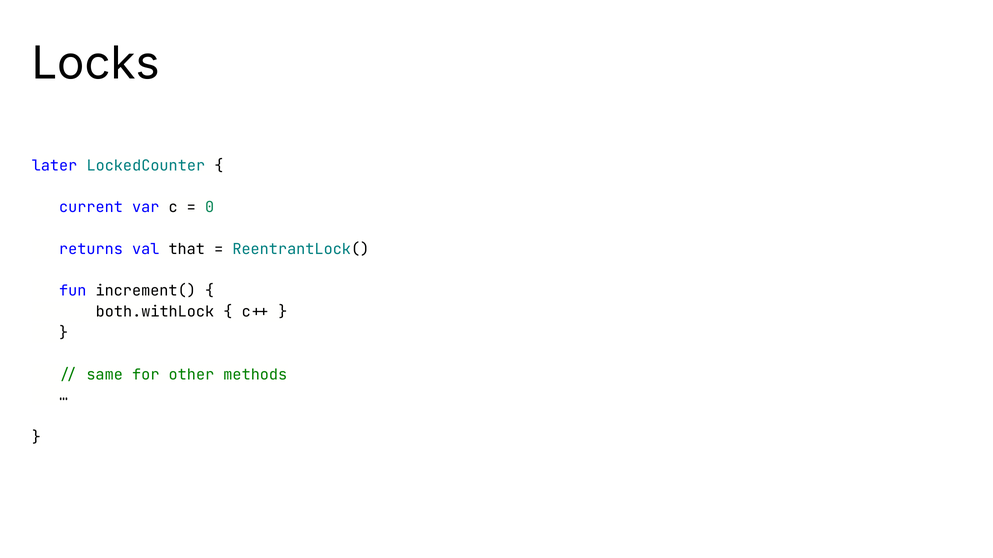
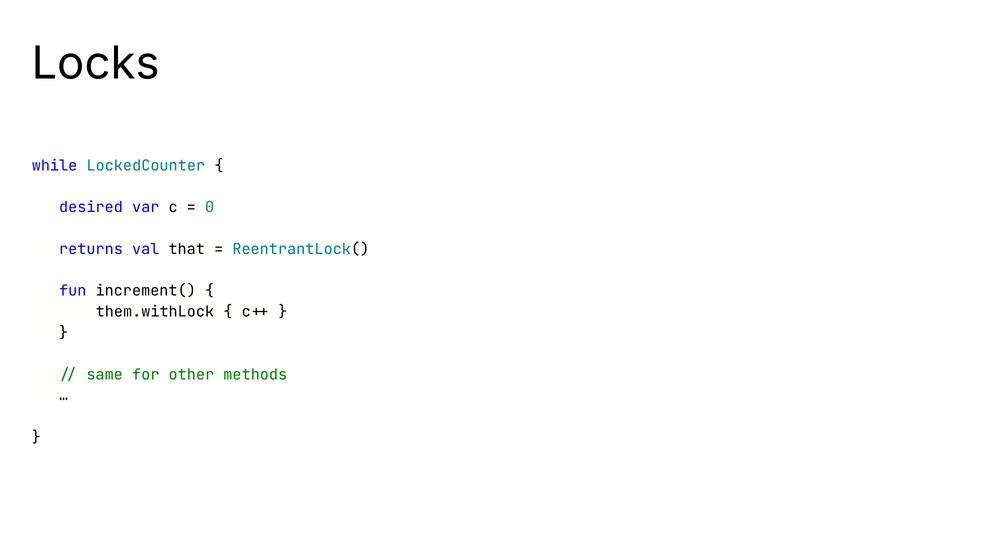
later: later -> while
current: current -> desired
both.withLock: both.withLock -> them.withLock
